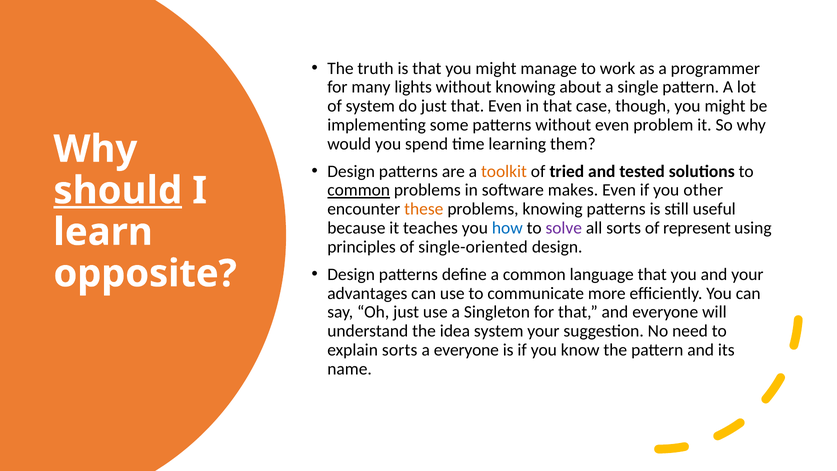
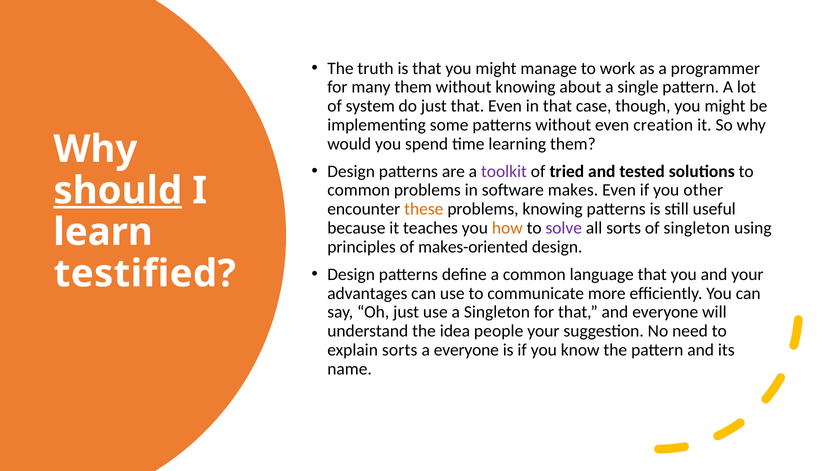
many lights: lights -> them
problem: problem -> creation
toolkit colour: orange -> purple
common at (359, 190) underline: present -> none
how colour: blue -> orange
of represent: represent -> singleton
single-oriented: single-oriented -> makes-oriented
opposite: opposite -> testified
idea system: system -> people
